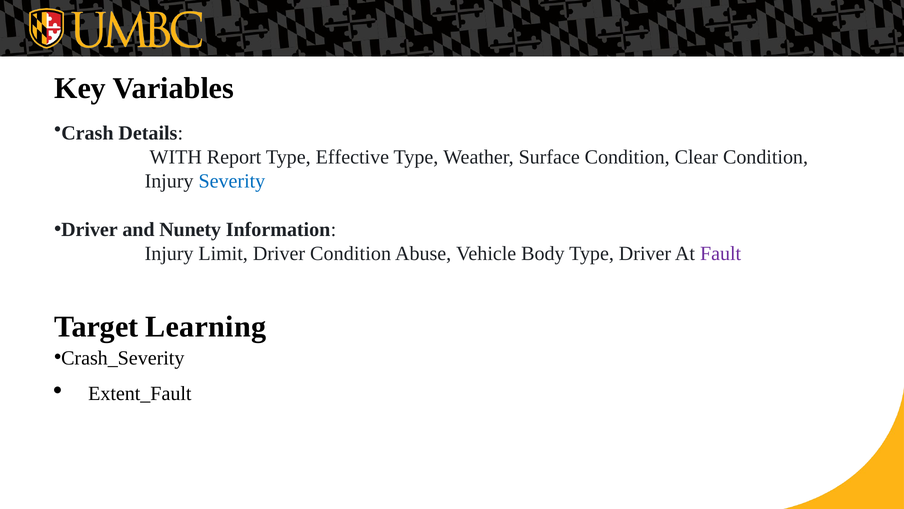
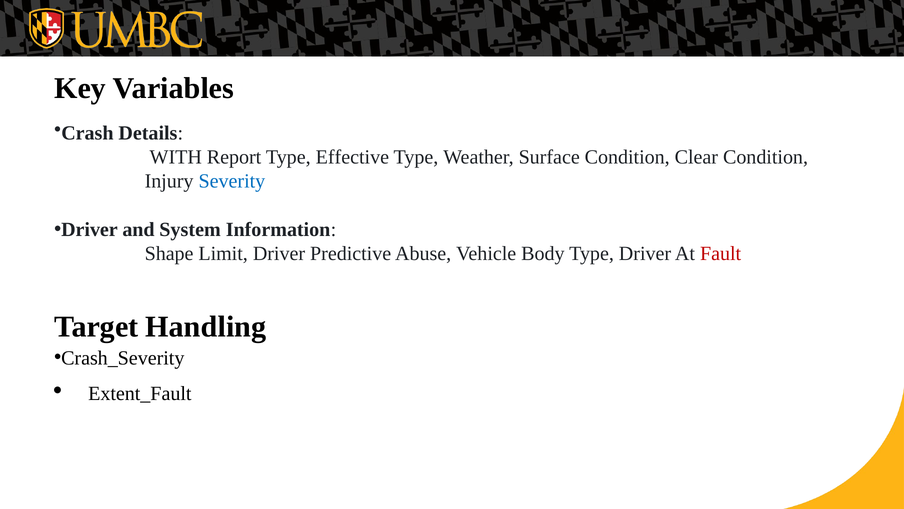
Nunety: Nunety -> System
Injury at (169, 253): Injury -> Shape
Driver Condition: Condition -> Predictive
Fault colour: purple -> red
Learning: Learning -> Handling
